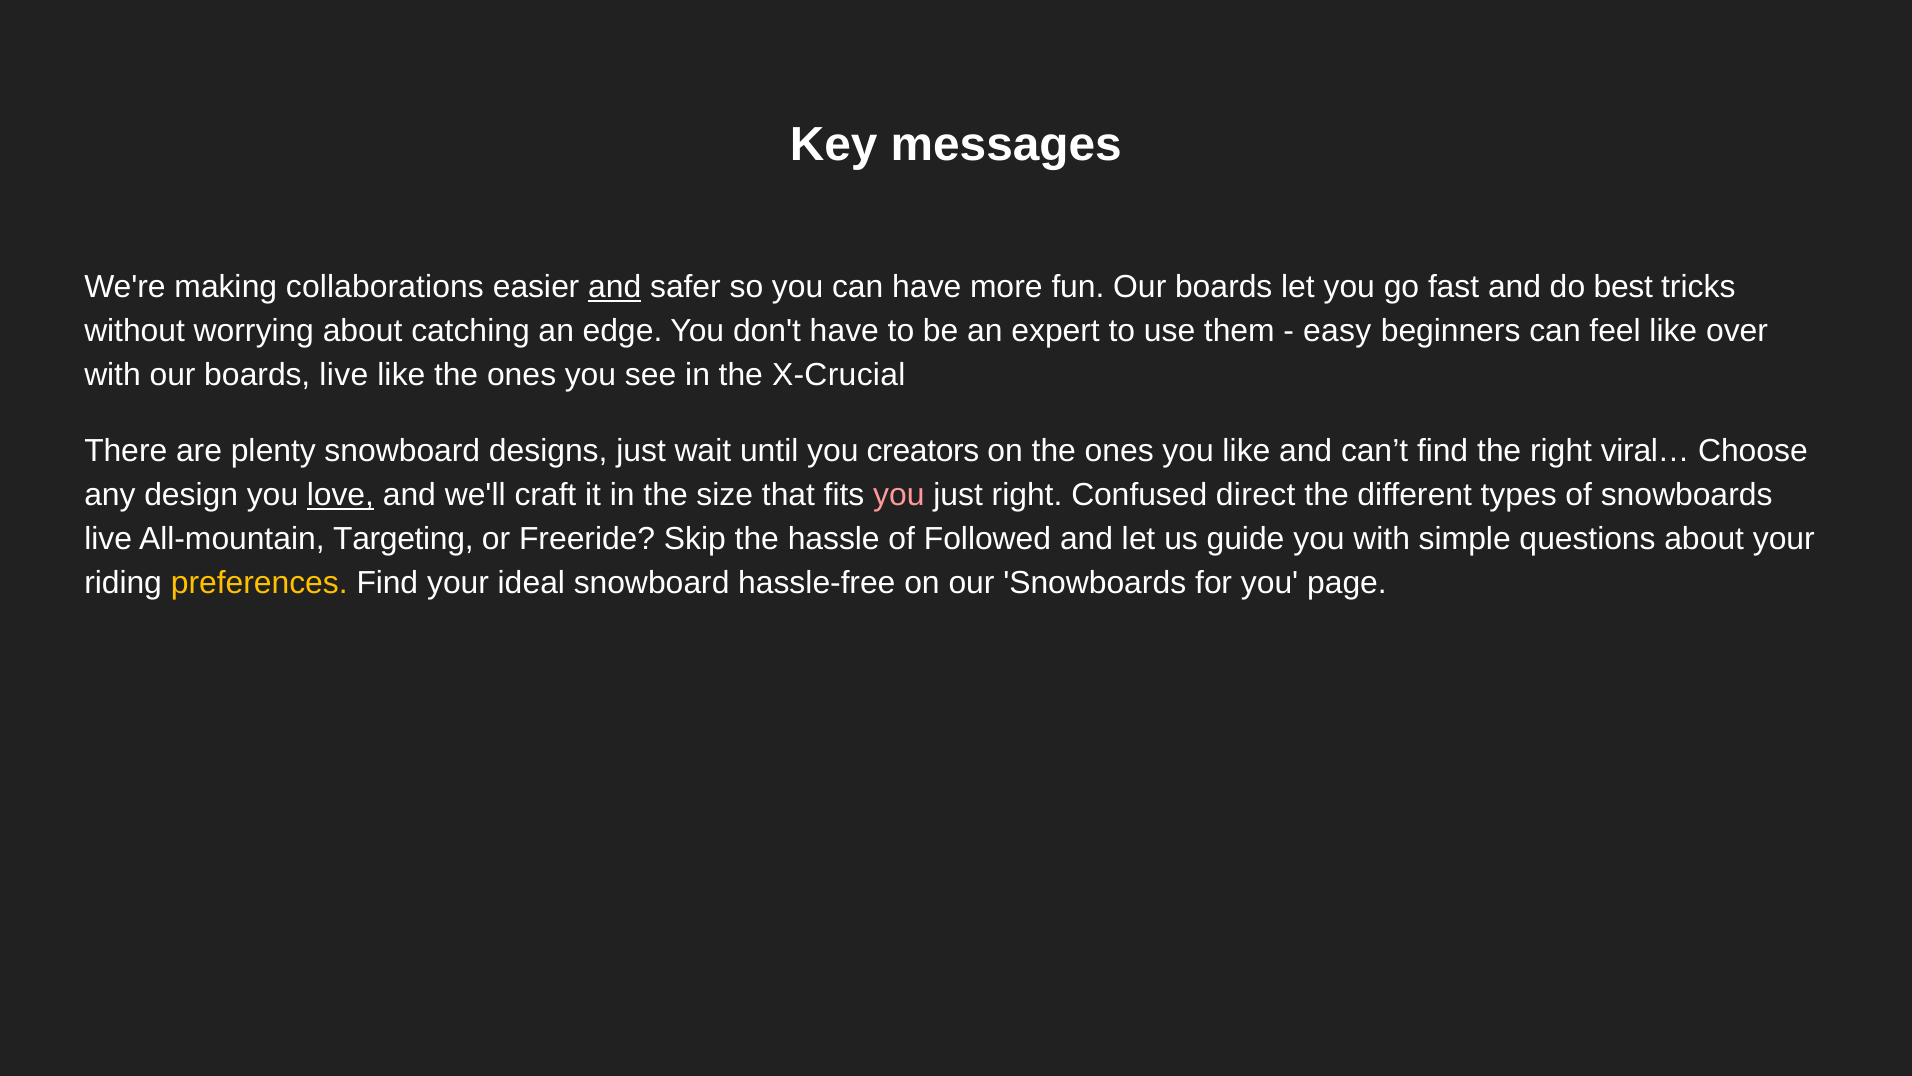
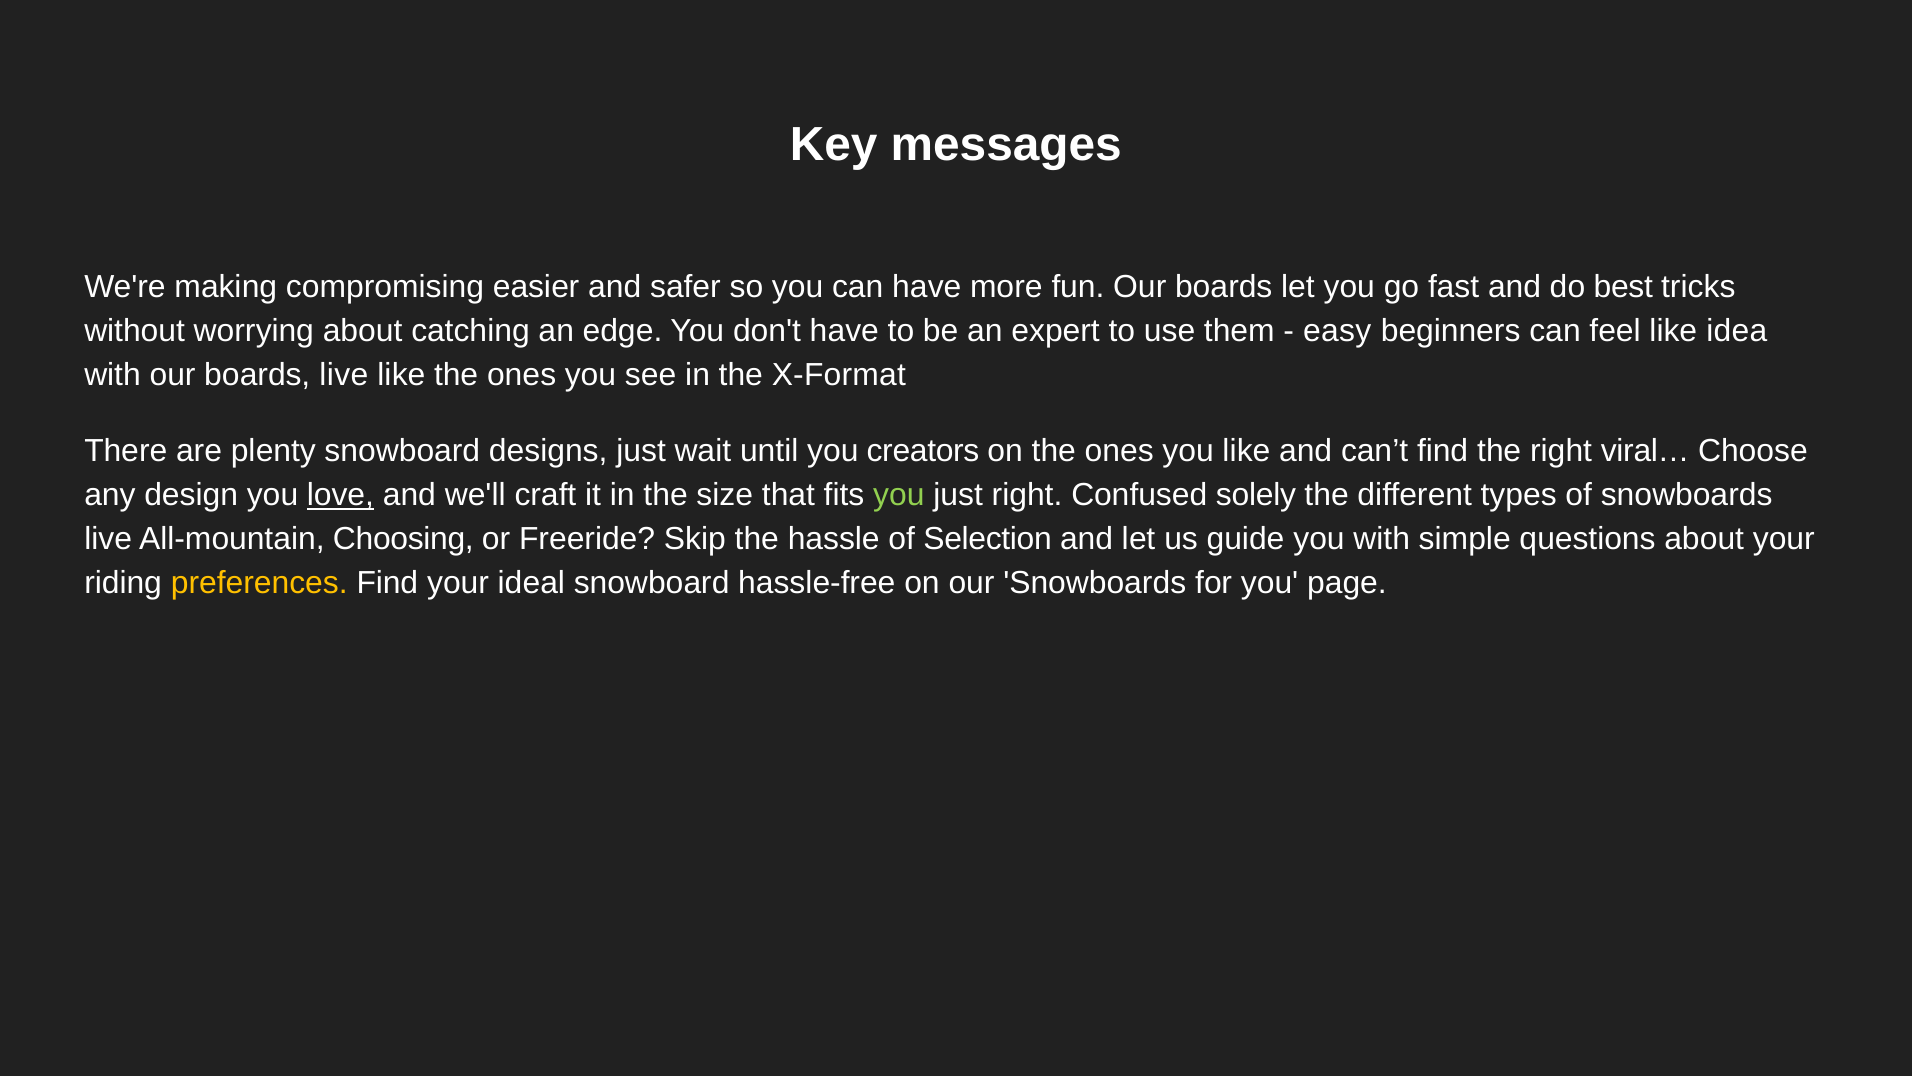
collaborations: collaborations -> compromising
and at (615, 287) underline: present -> none
over: over -> idea
X-Crucial: X-Crucial -> X-Format
you at (899, 495) colour: pink -> light green
direct: direct -> solely
Targeting: Targeting -> Choosing
Followed: Followed -> Selection
